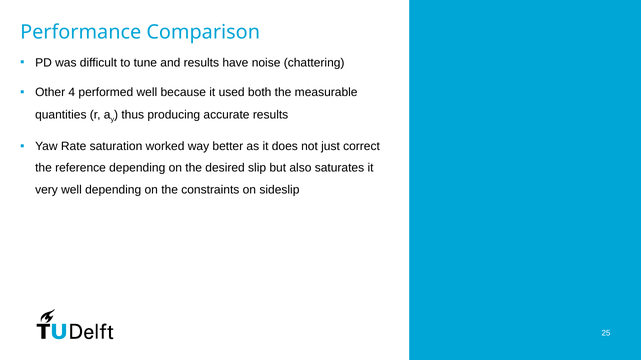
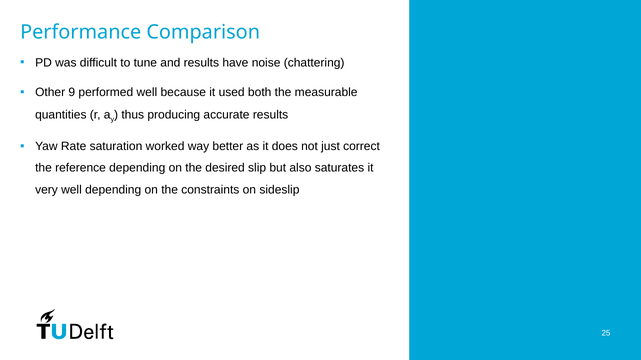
4: 4 -> 9
